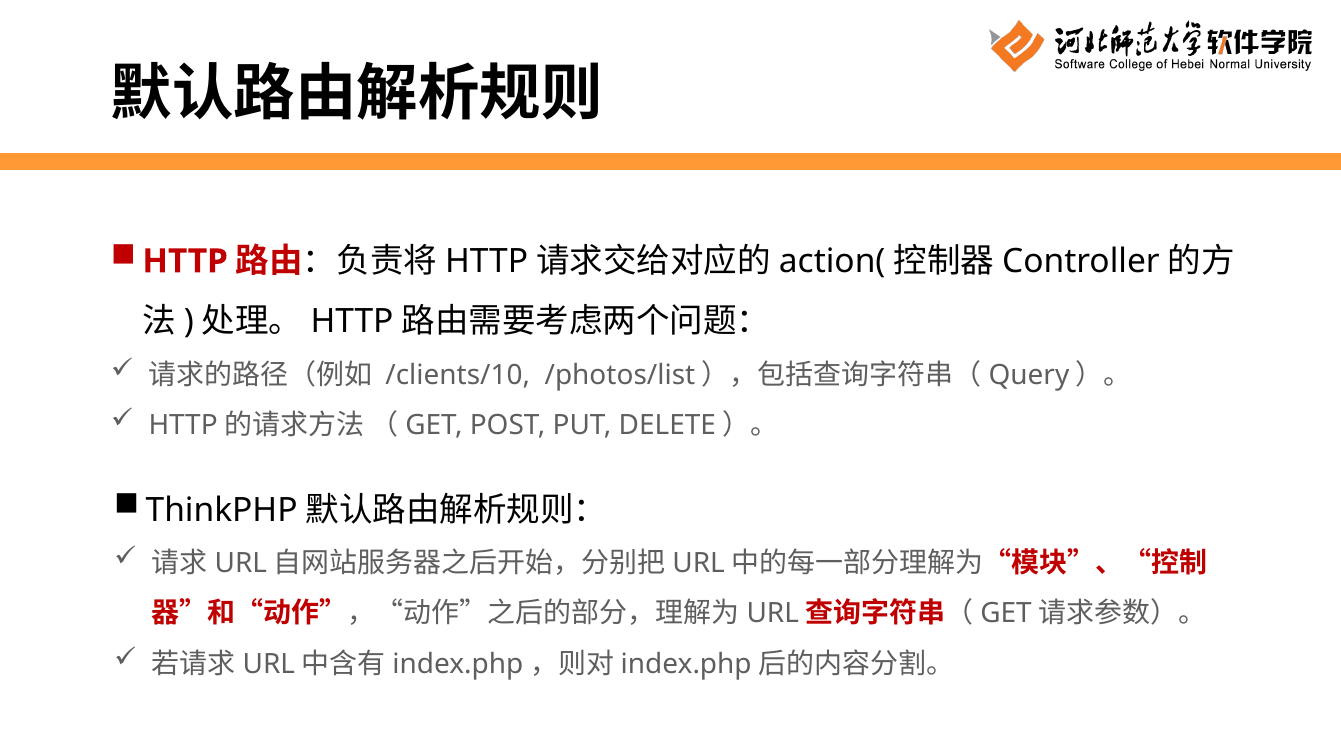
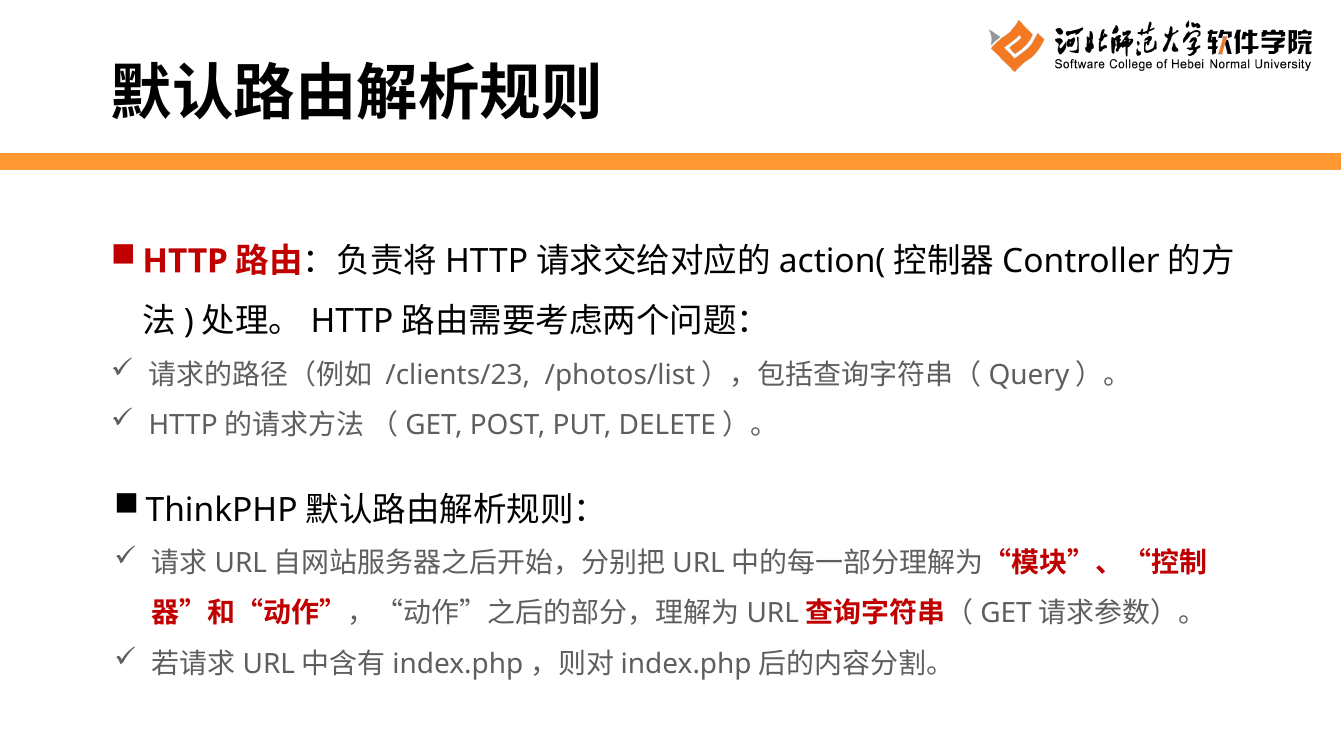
/clients/10: /clients/10 -> /clients/23
